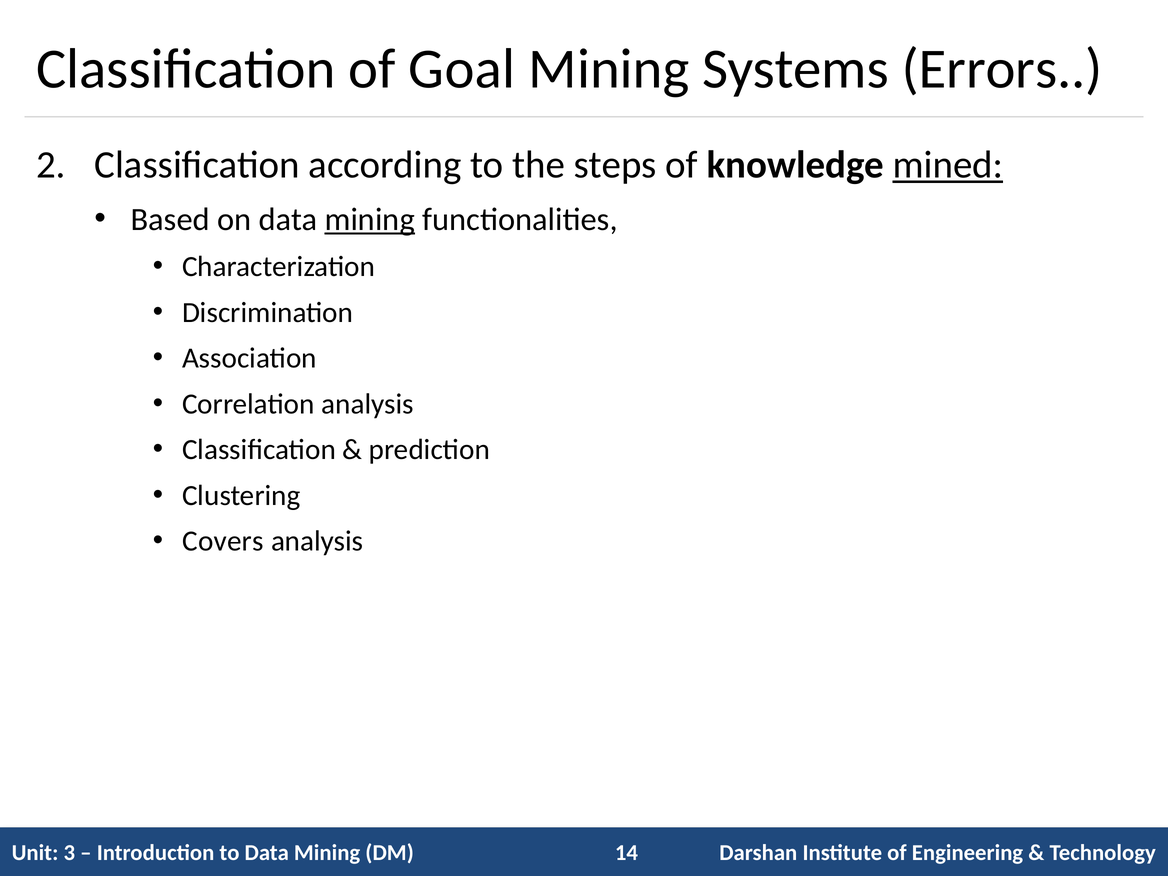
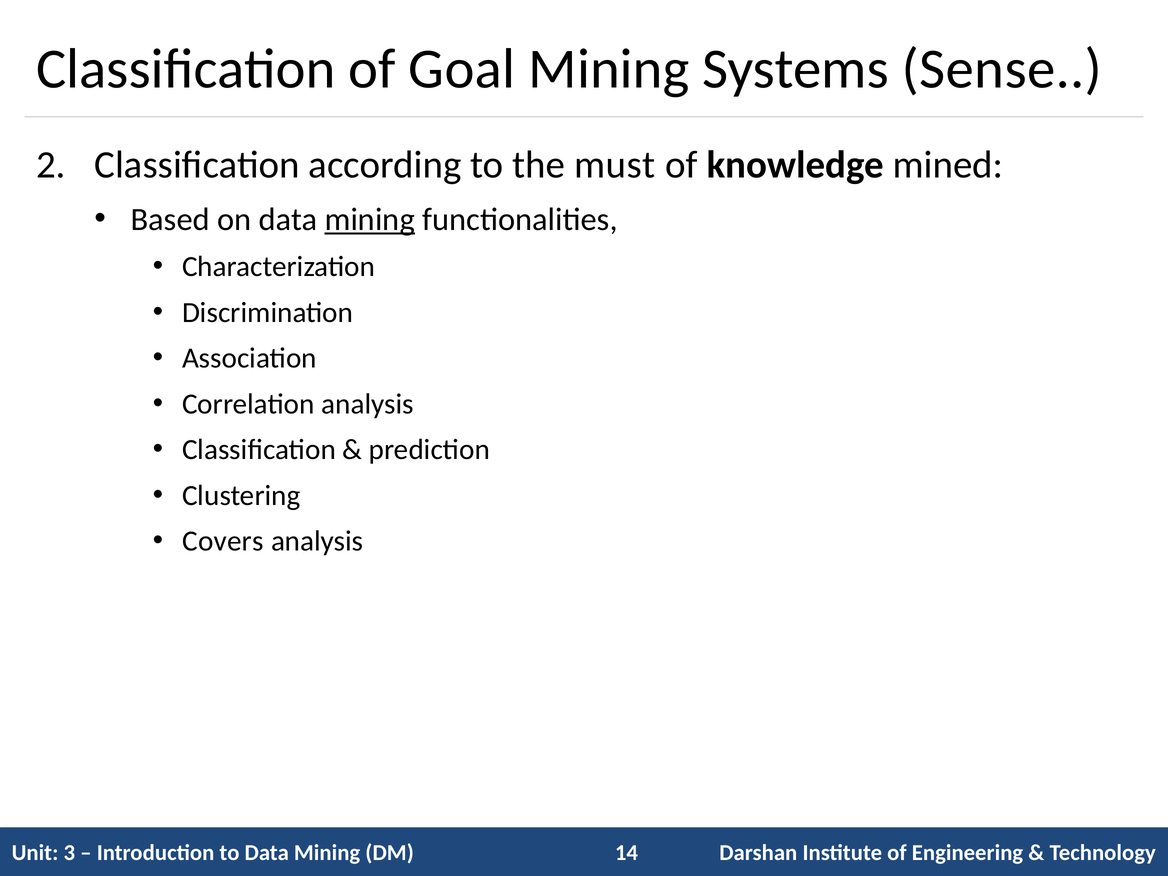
Errors: Errors -> Sense
steps: steps -> must
mined underline: present -> none
